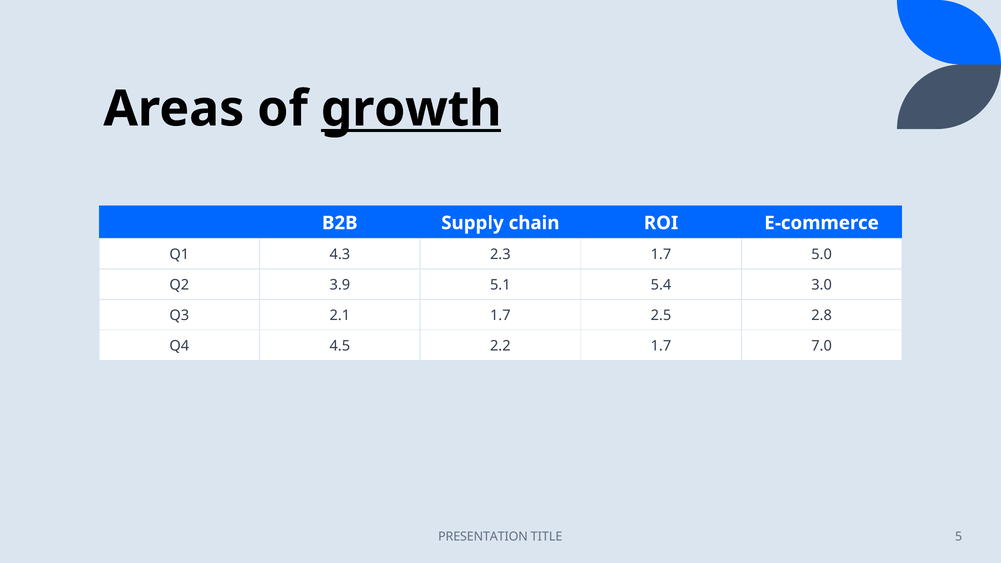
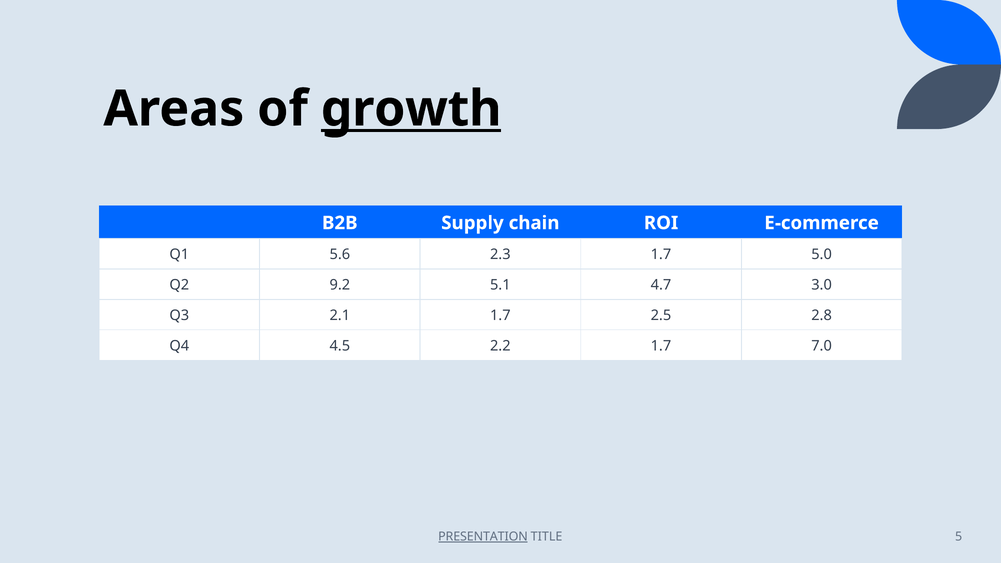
4.3: 4.3 -> 5.6
3.9: 3.9 -> 9.2
5.4: 5.4 -> 4.7
PRESENTATION underline: none -> present
